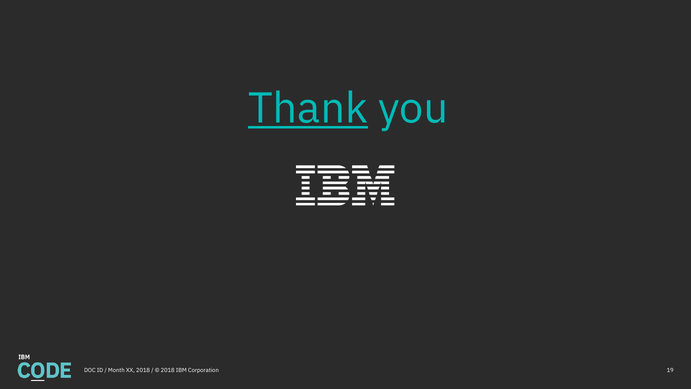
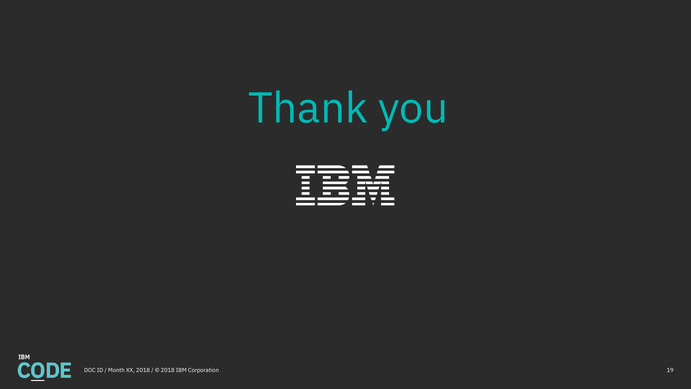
Thank underline: present -> none
